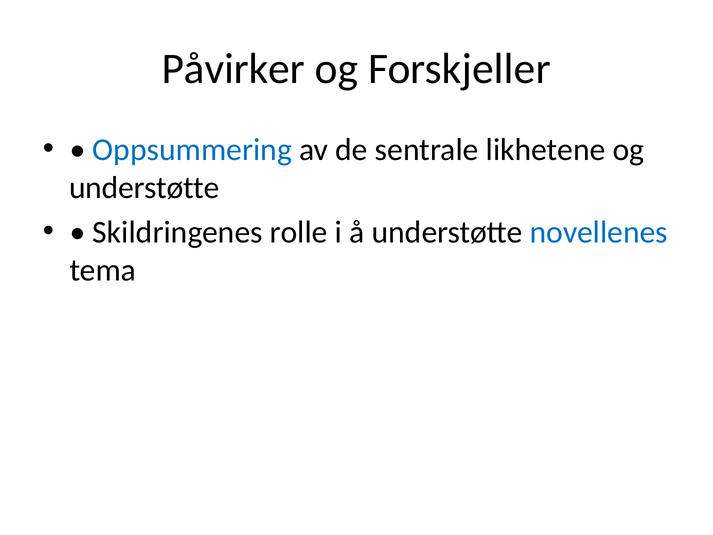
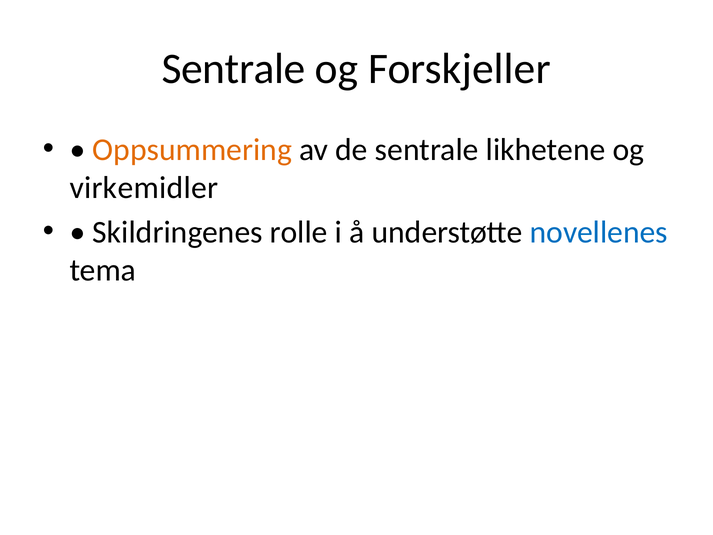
Påvirker at (233, 69): Påvirker -> Sentrale
Oppsummering colour: blue -> orange
understøtte at (144, 188): understøtte -> virkemidler
